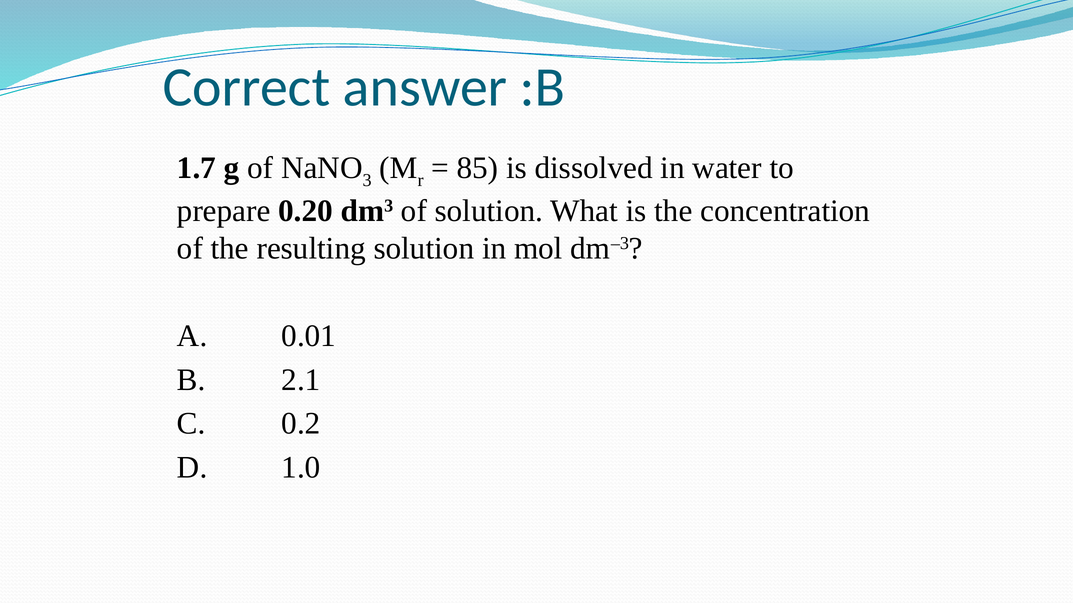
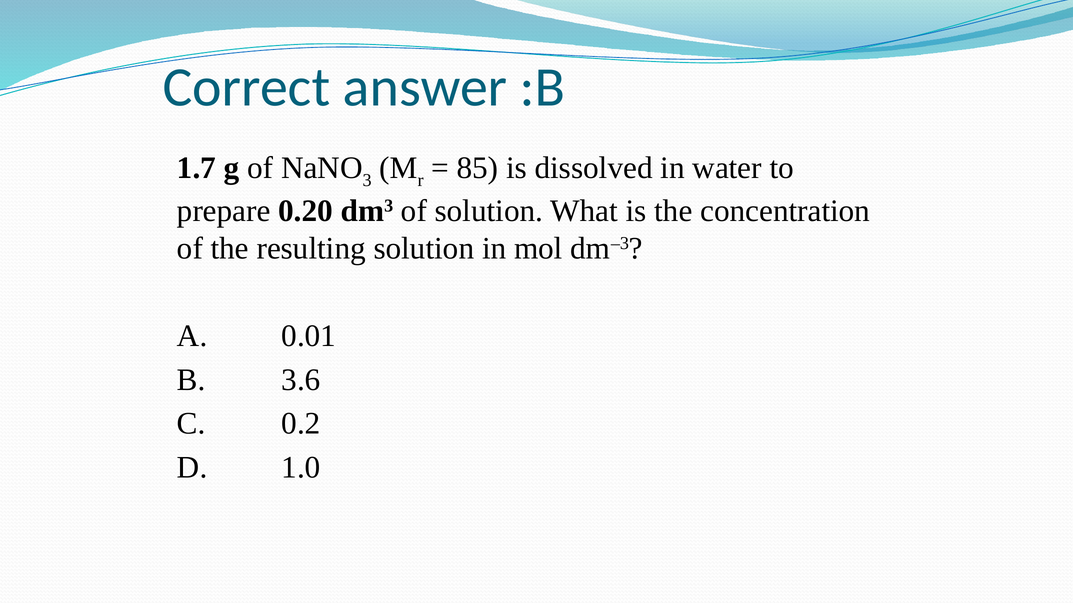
2.1: 2.1 -> 3.6
